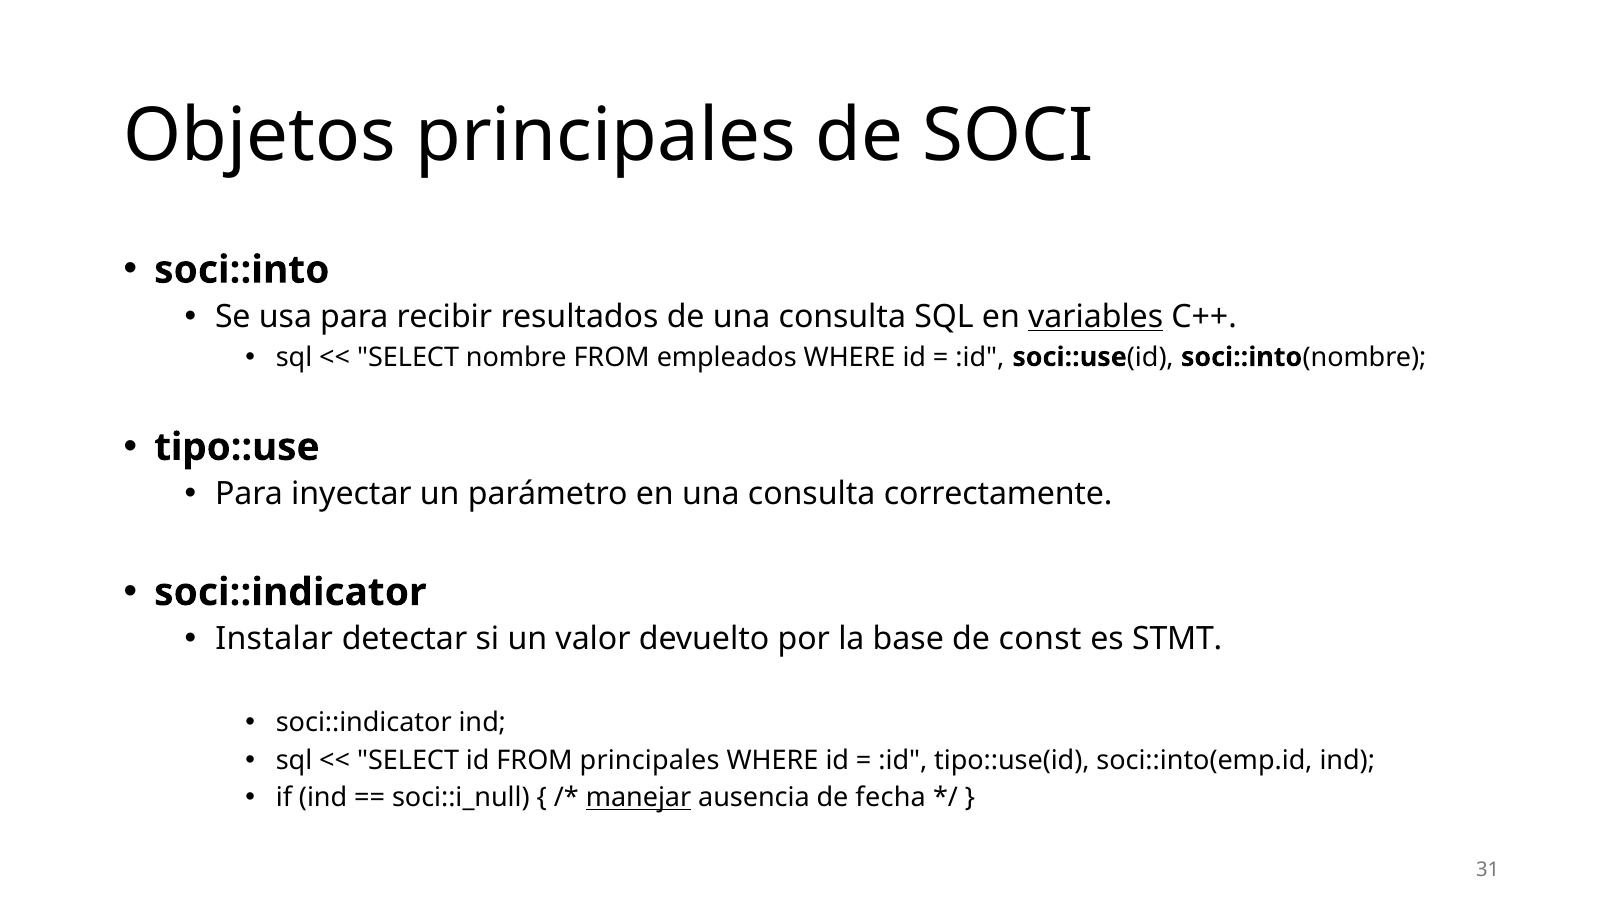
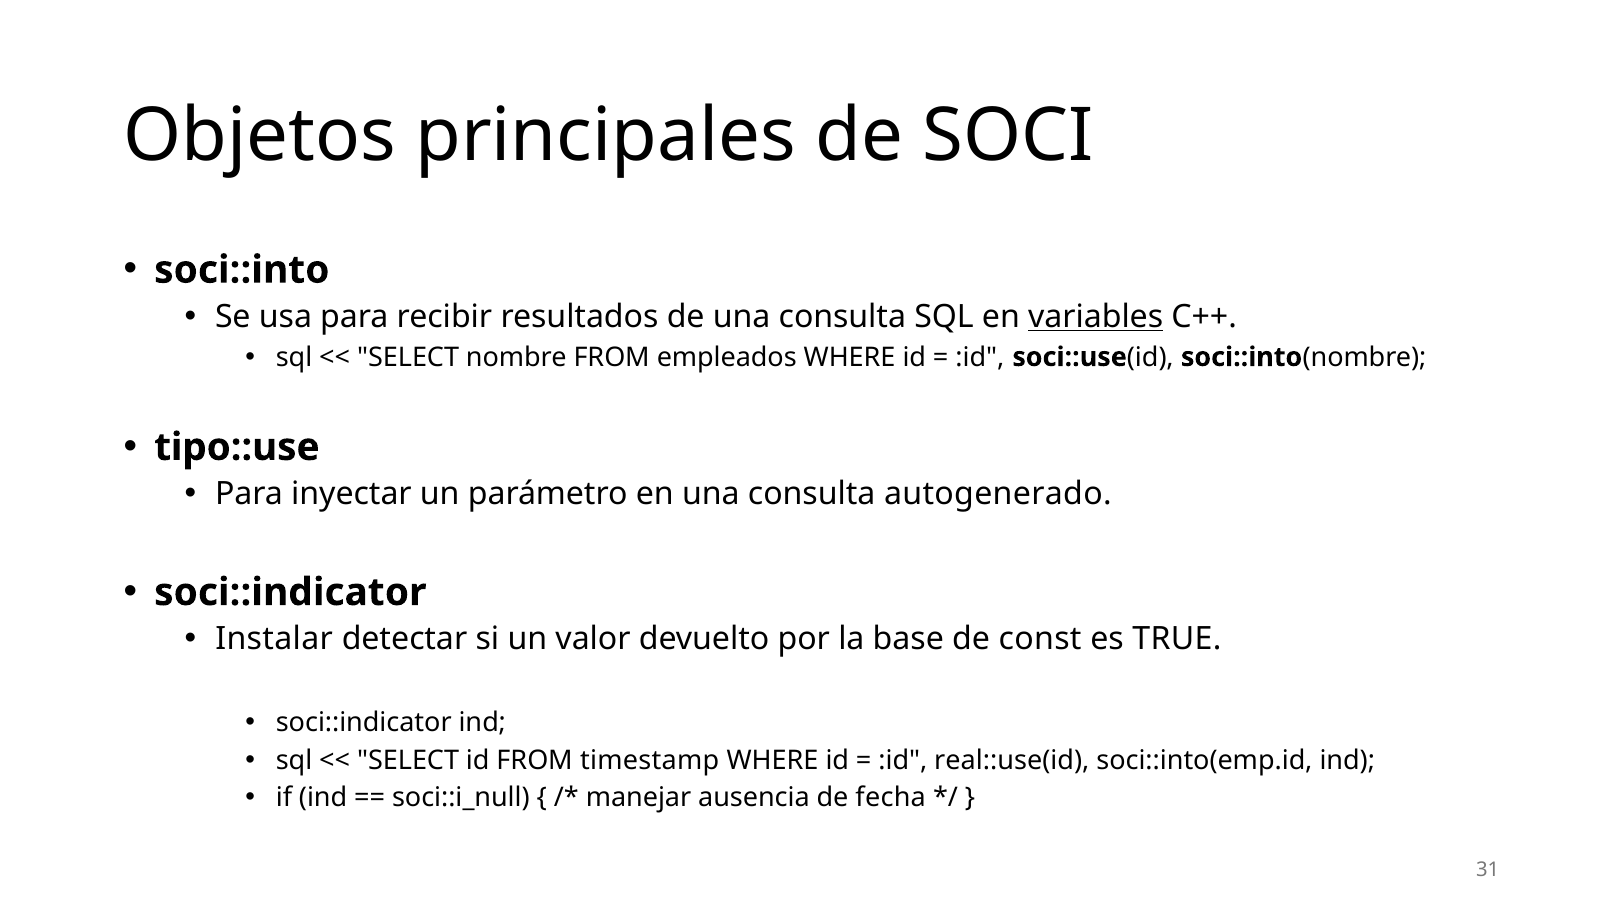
correctamente: correctamente -> autogenerado
STMT: STMT -> TRUE
FROM principales: principales -> timestamp
tipo::use(id: tipo::use(id -> real::use(id
manejar underline: present -> none
